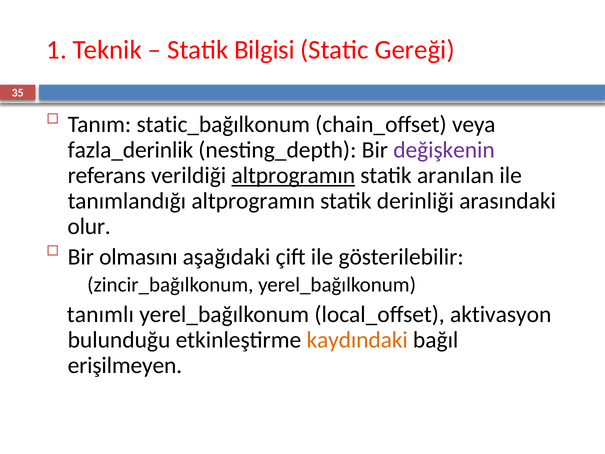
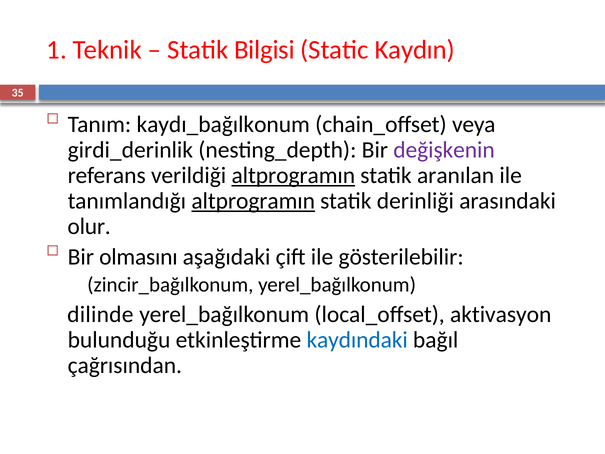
Gereği: Gereği -> Kaydın
static_bağılkonum: static_bağılkonum -> kaydı_bağılkonum
fazla_derinlik: fazla_derinlik -> girdi_derinlik
altprogramın at (253, 201) underline: none -> present
tanımlı: tanımlı -> dilinde
kaydındaki colour: orange -> blue
erişilmeyen: erişilmeyen -> çağrısından
